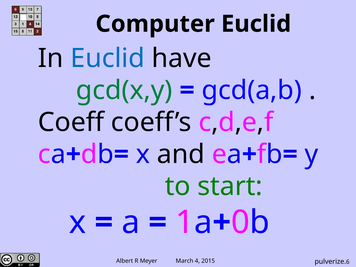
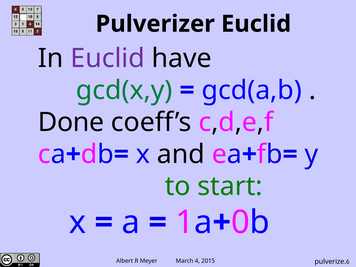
Computer: Computer -> Pulverizer
Euclid at (108, 58) colour: blue -> purple
Coeff: Coeff -> Done
